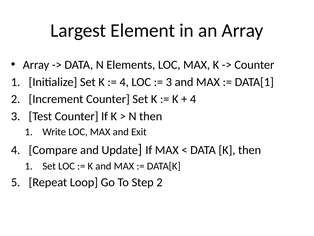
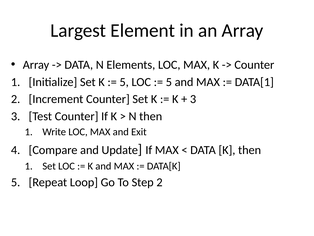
4 at (124, 82): 4 -> 5
3 at (169, 82): 3 -> 5
4 at (193, 99): 4 -> 3
